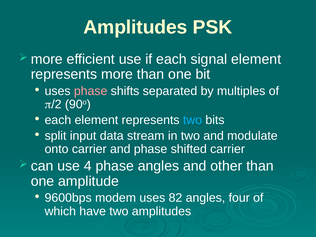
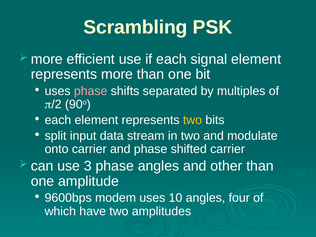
Amplitudes at (135, 27): Amplitudes -> Scrambling
two at (193, 120) colour: light blue -> yellow
4: 4 -> 3
82: 82 -> 10
